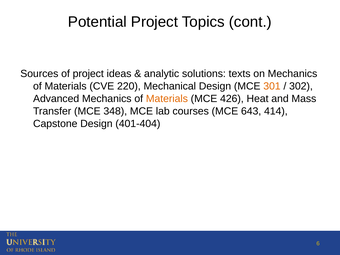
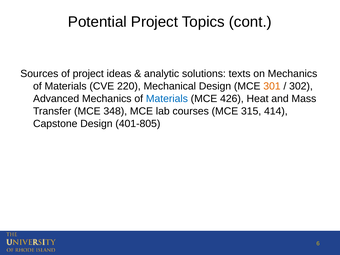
Materials at (167, 99) colour: orange -> blue
643: 643 -> 315
401-404: 401-404 -> 401-805
